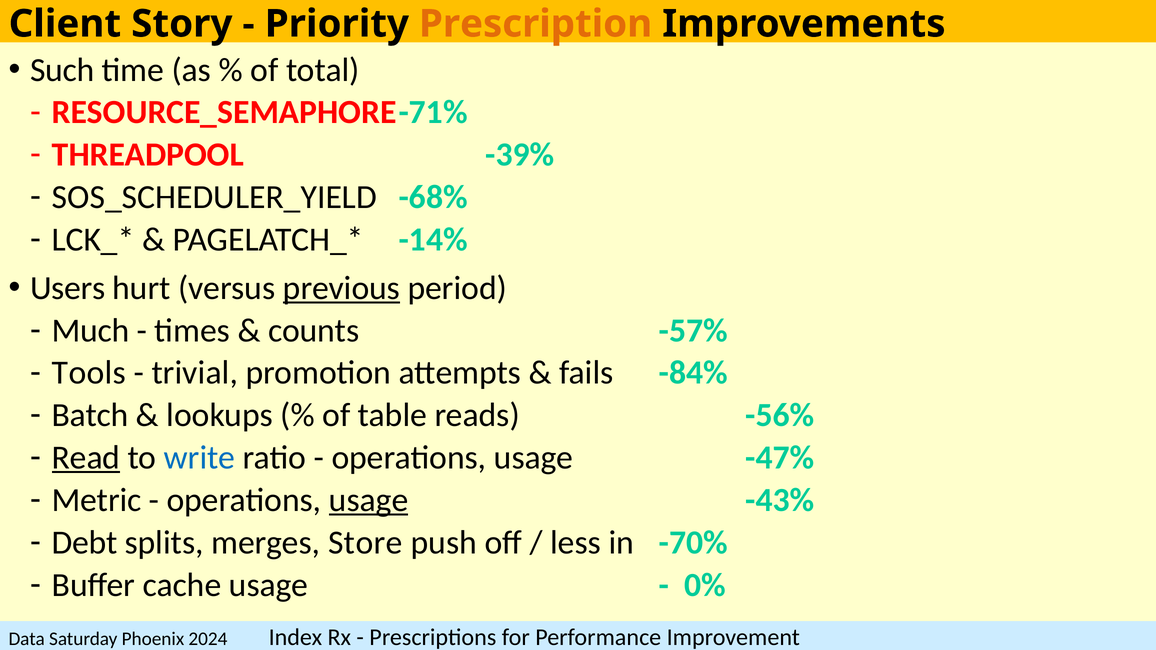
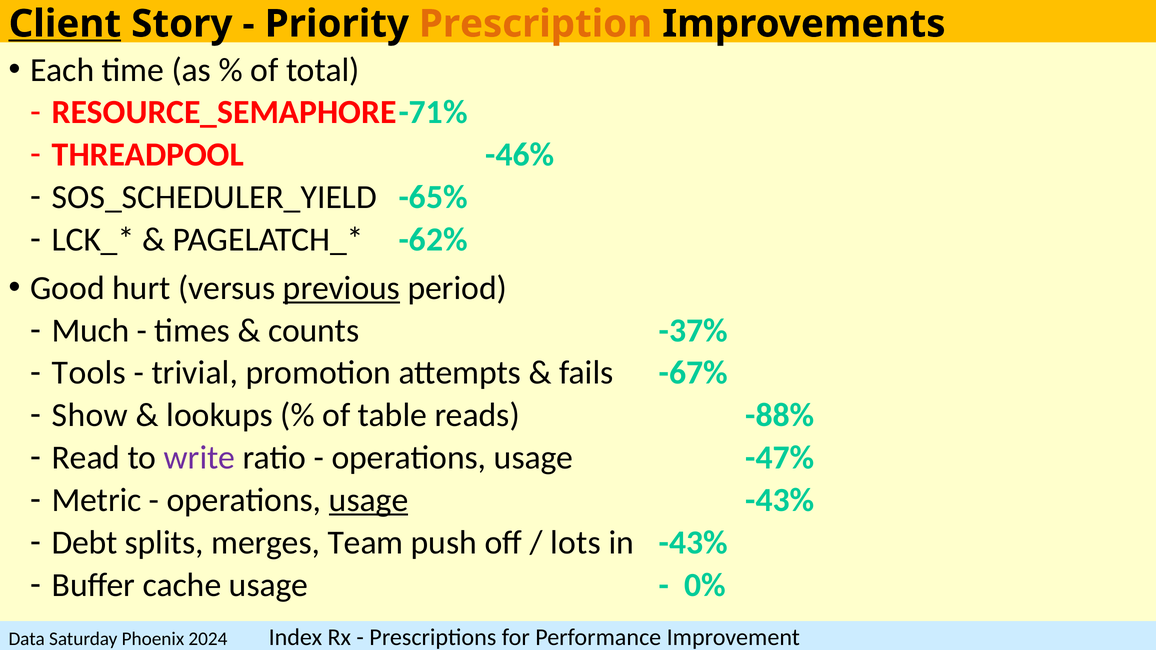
Client underline: none -> present
Such: Such -> Each
-39%: -39% -> -46%
-68%: -68% -> -65%
-14%: -14% -> -62%
Users: Users -> Good
-57%: -57% -> -37%
-84%: -84% -> -67%
Batch: Batch -> Show
-56%: -56% -> -88%
Read underline: present -> none
write colour: blue -> purple
Store: Store -> Team
less: less -> lots
in -70%: -70% -> -43%
